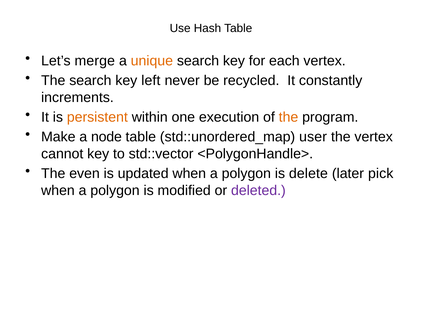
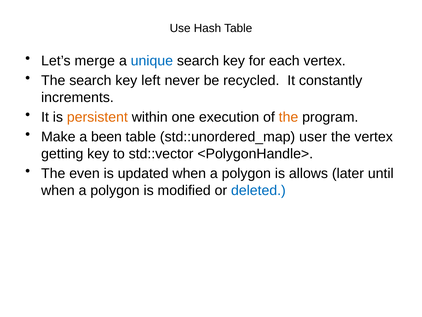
unique colour: orange -> blue
node: node -> been
cannot: cannot -> getting
delete: delete -> allows
pick: pick -> until
deleted colour: purple -> blue
